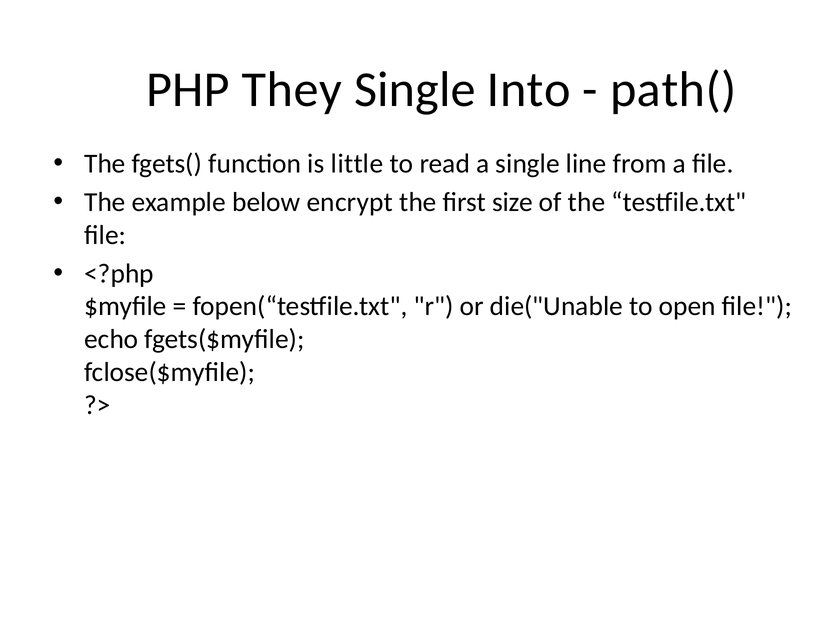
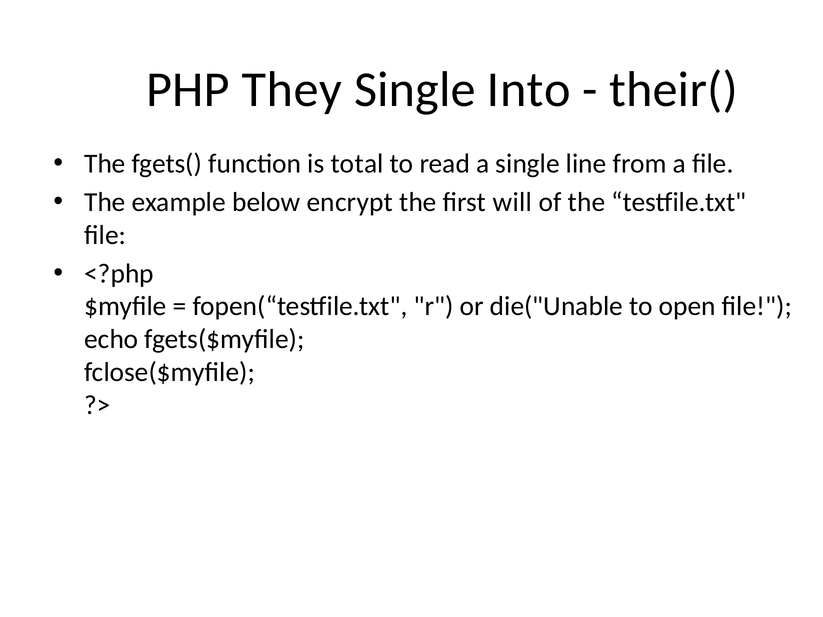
path(: path( -> their(
little: little -> total
size: size -> will
